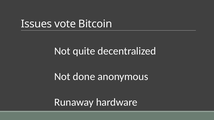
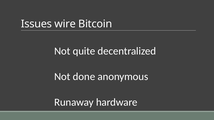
vote: vote -> wire
